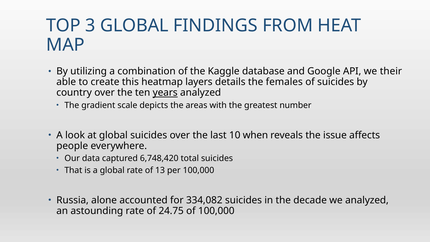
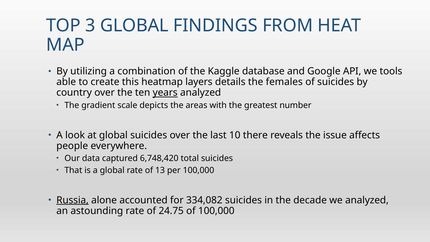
their: their -> tools
when: when -> there
Russia underline: none -> present
